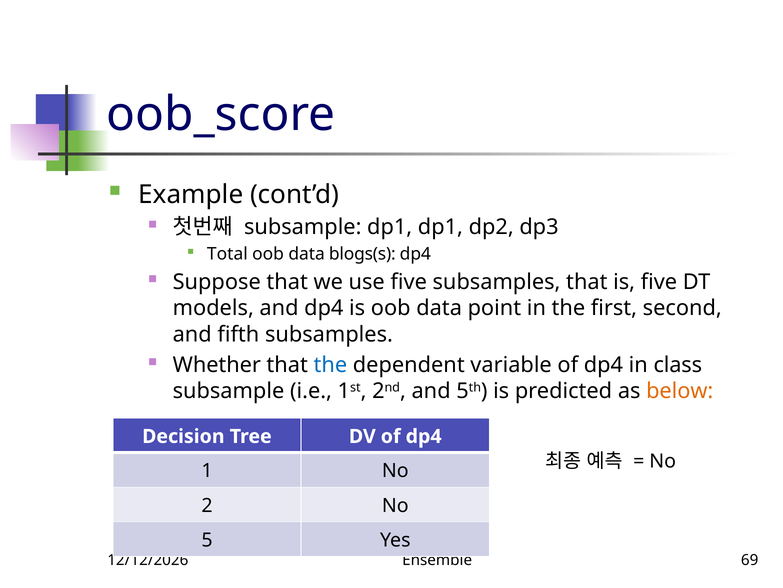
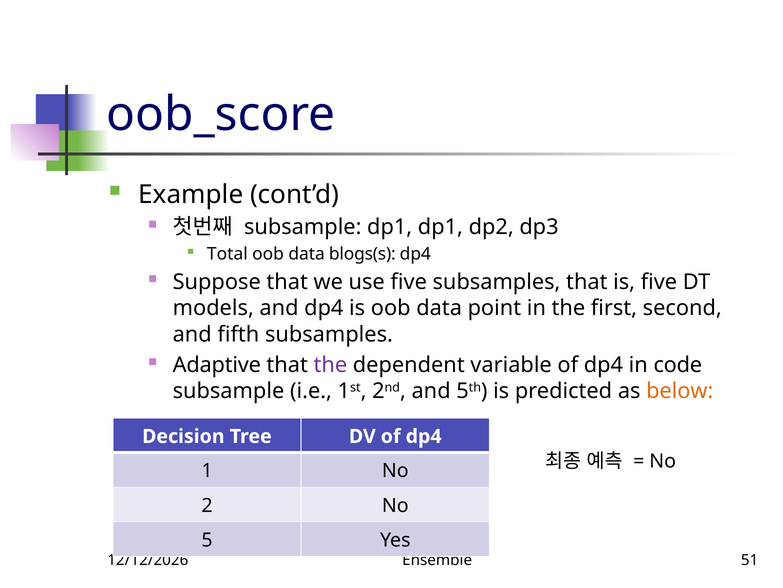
Whether: Whether -> Adaptive
the at (330, 364) colour: blue -> purple
class: class -> code
69: 69 -> 51
